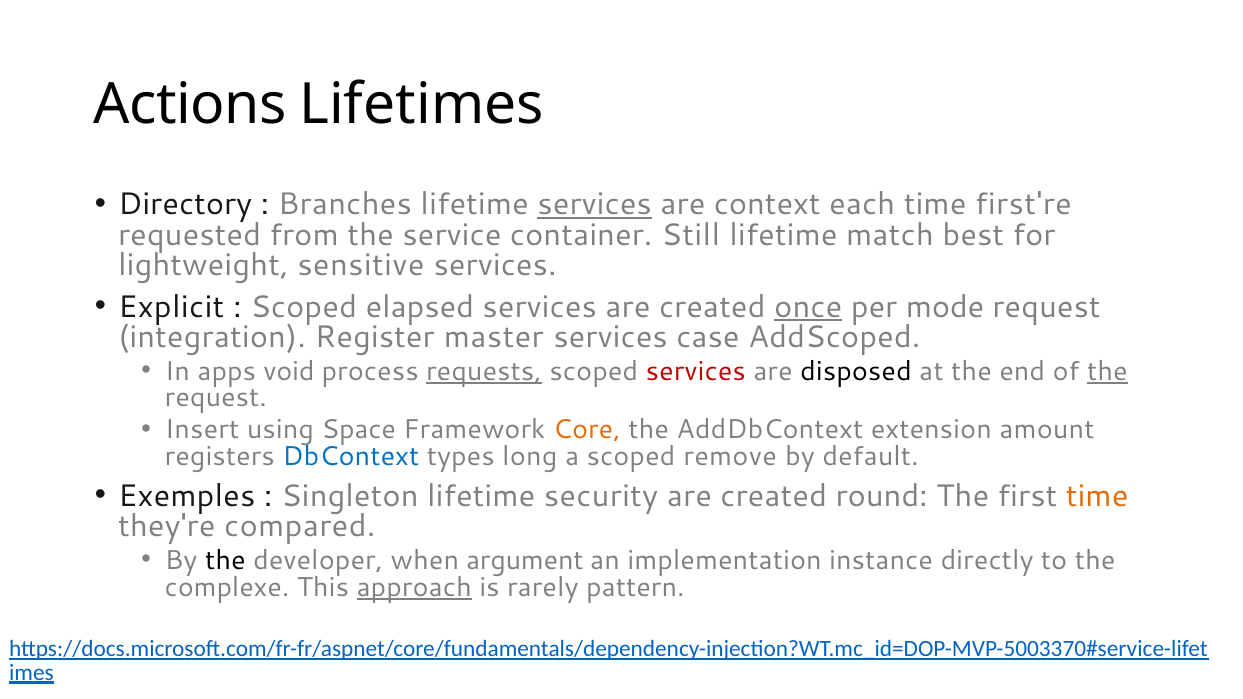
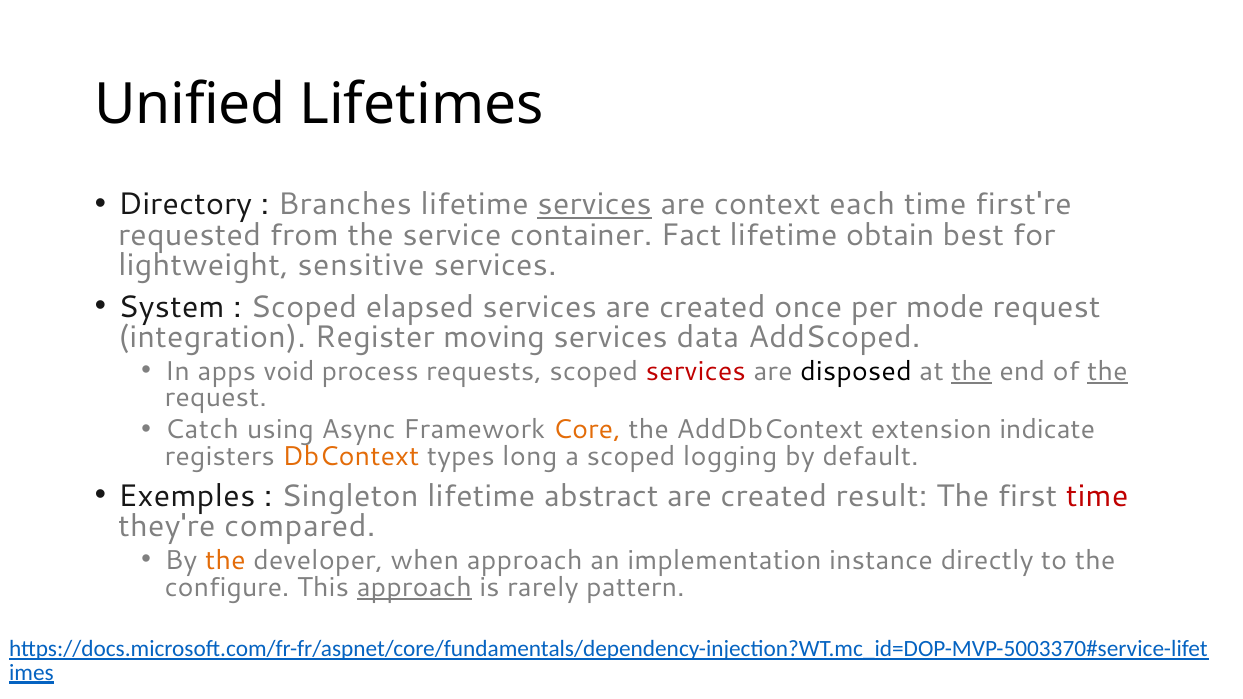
Actions: Actions -> Unified
Still: Still -> Fact
match: match -> obtain
Explicit: Explicit -> System
once underline: present -> none
master: master -> moving
case: case -> data
requests underline: present -> none
the at (972, 371) underline: none -> present
Insert: Insert -> Catch
Space: Space -> Async
amount: amount -> indicate
DbContext colour: blue -> orange
remove: remove -> logging
security: security -> abstract
round: round -> result
time at (1097, 496) colour: orange -> red
the at (225, 561) colour: black -> orange
when argument: argument -> approach
complexe: complexe -> configure
